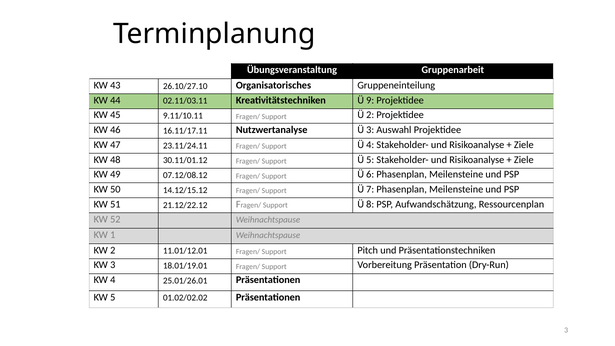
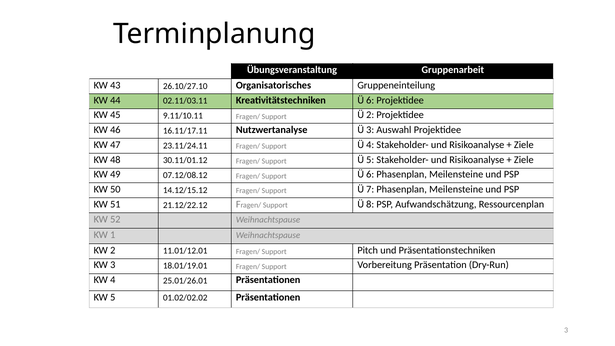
Kreativitätstechniken Ü 9: 9 -> 6
